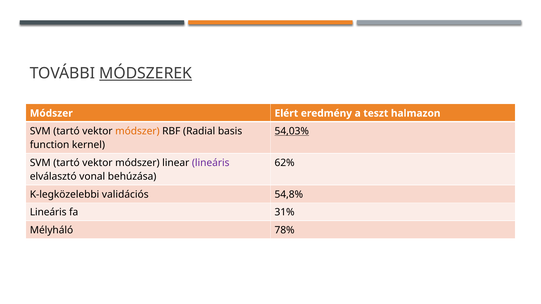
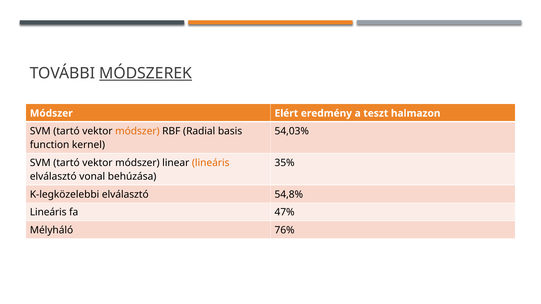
54,03% underline: present -> none
lineáris at (211, 163) colour: purple -> orange
62%: 62% -> 35%
K-legközelebbi validációs: validációs -> elválasztó
31%: 31% -> 47%
78%: 78% -> 76%
